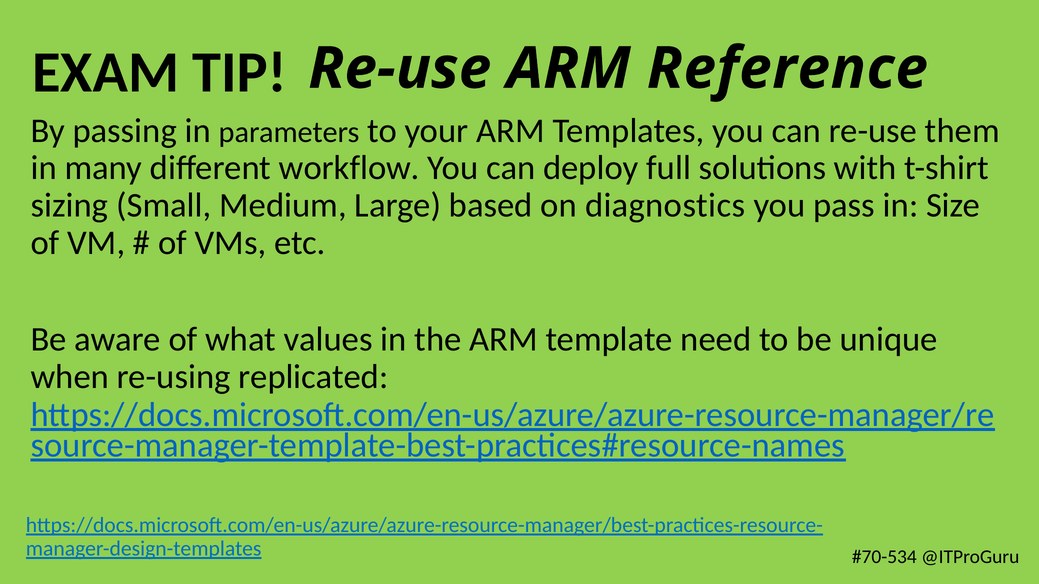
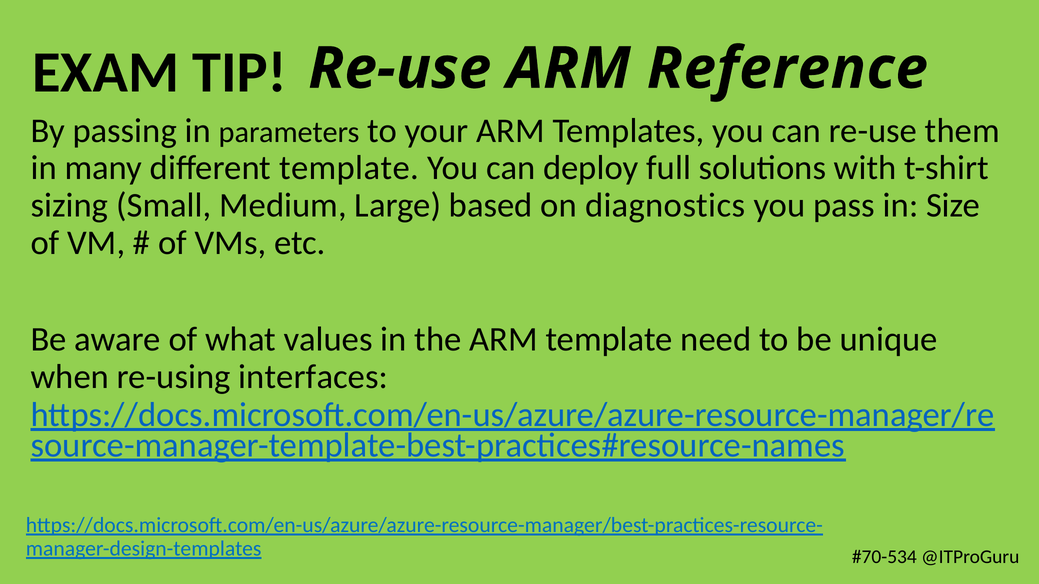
different workflow: workflow -> template
replicated: replicated -> interfaces
